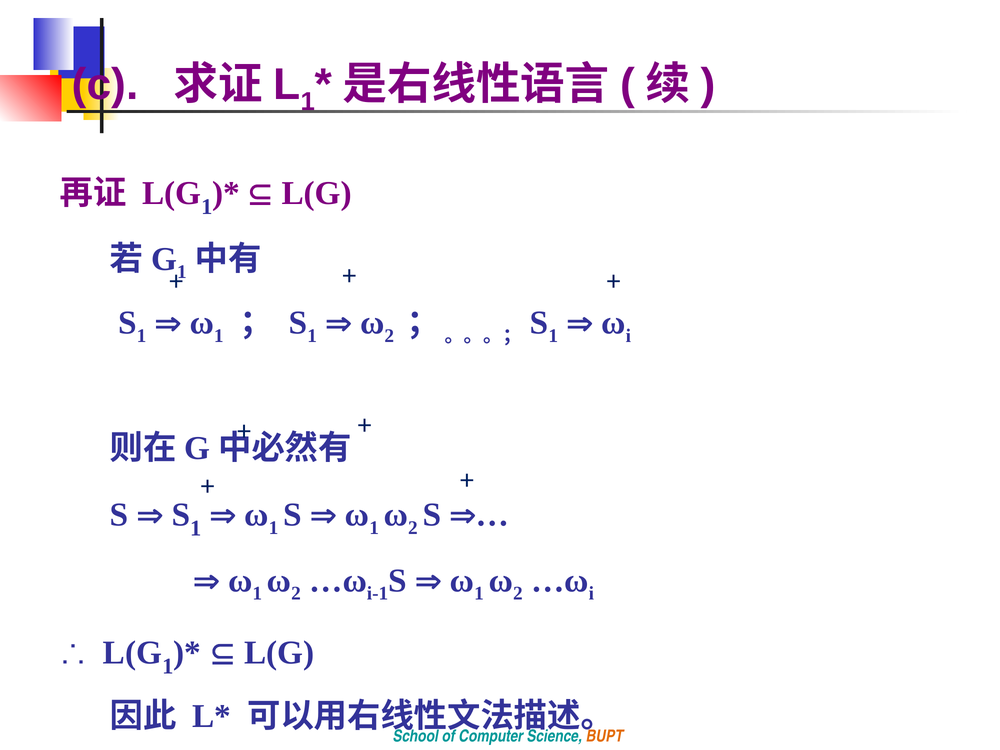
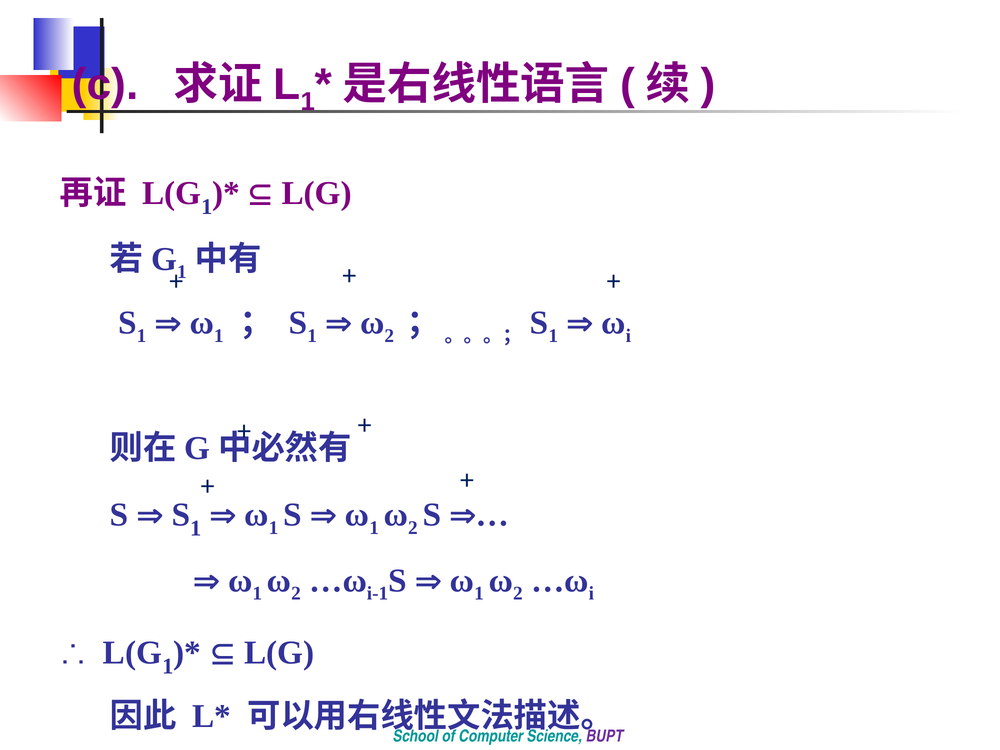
BUPT colour: orange -> purple
